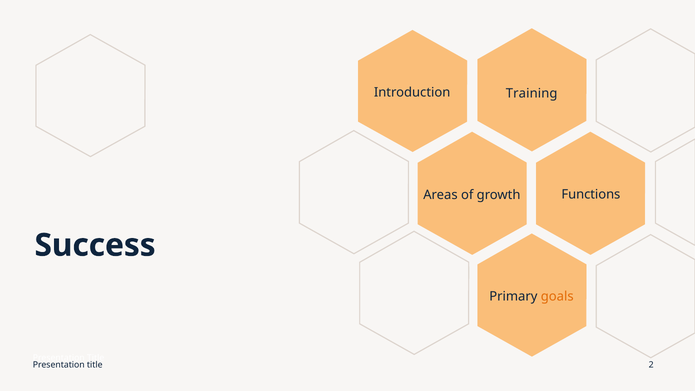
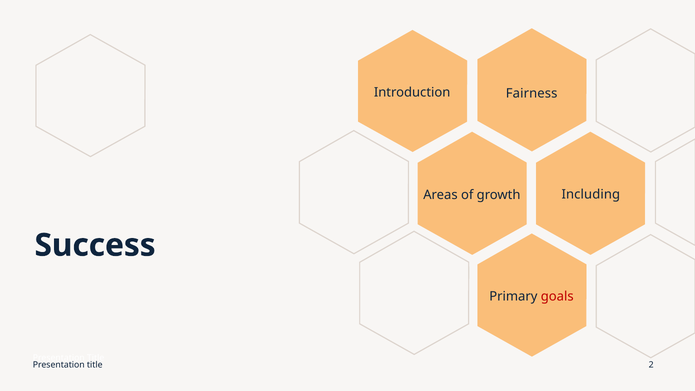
Training: Training -> Fairness
Functions: Functions -> Including
goals colour: orange -> red
